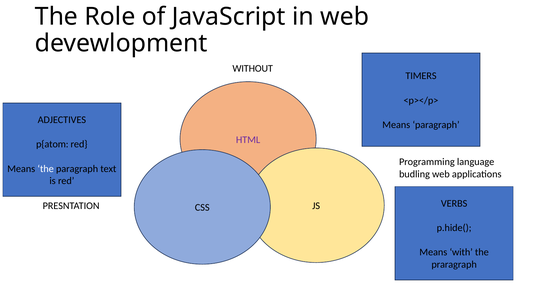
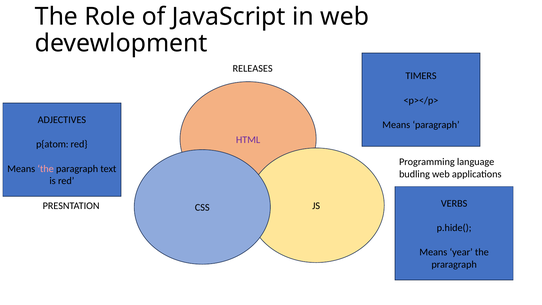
WITHOUT: WITHOUT -> RELEASES
the at (46, 169) colour: white -> pink
with: with -> year
